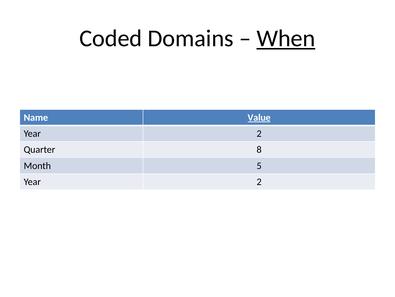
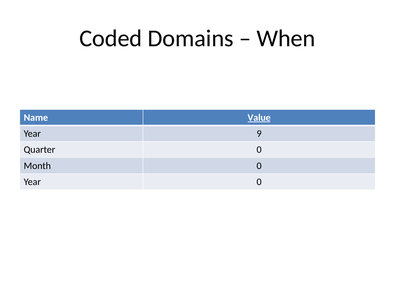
When underline: present -> none
2 at (259, 133): 2 -> 9
Quarter 8: 8 -> 0
Month 5: 5 -> 0
2 at (259, 181): 2 -> 0
